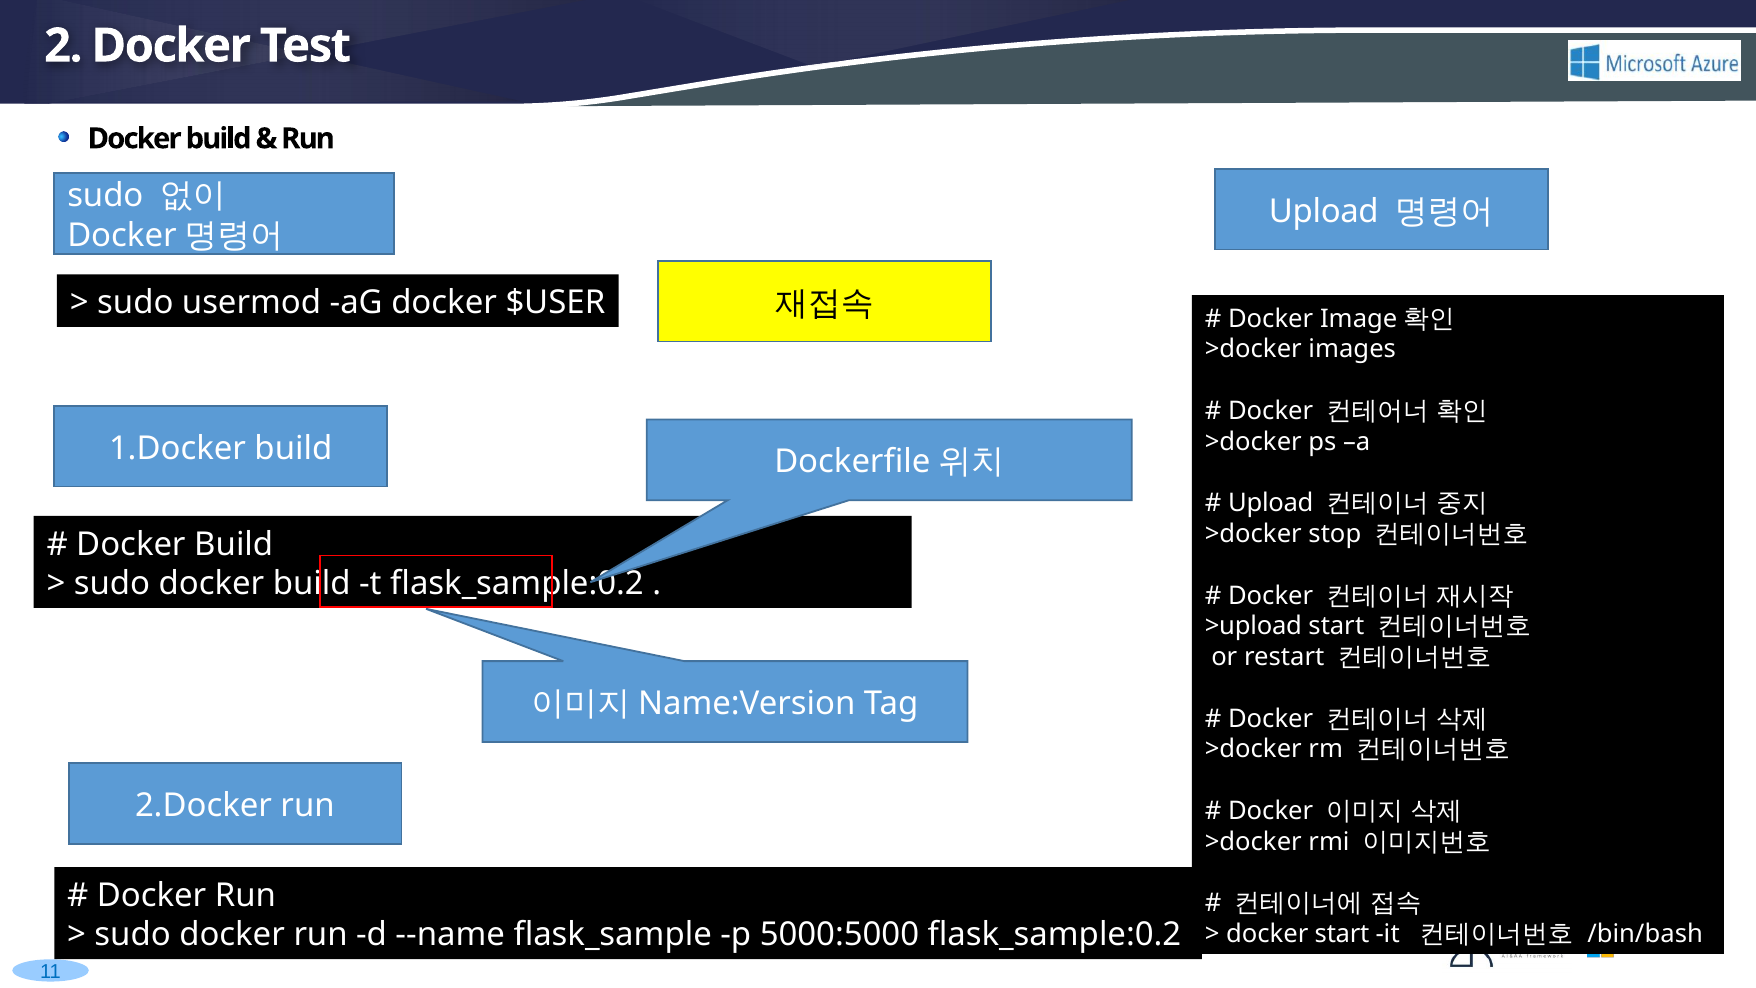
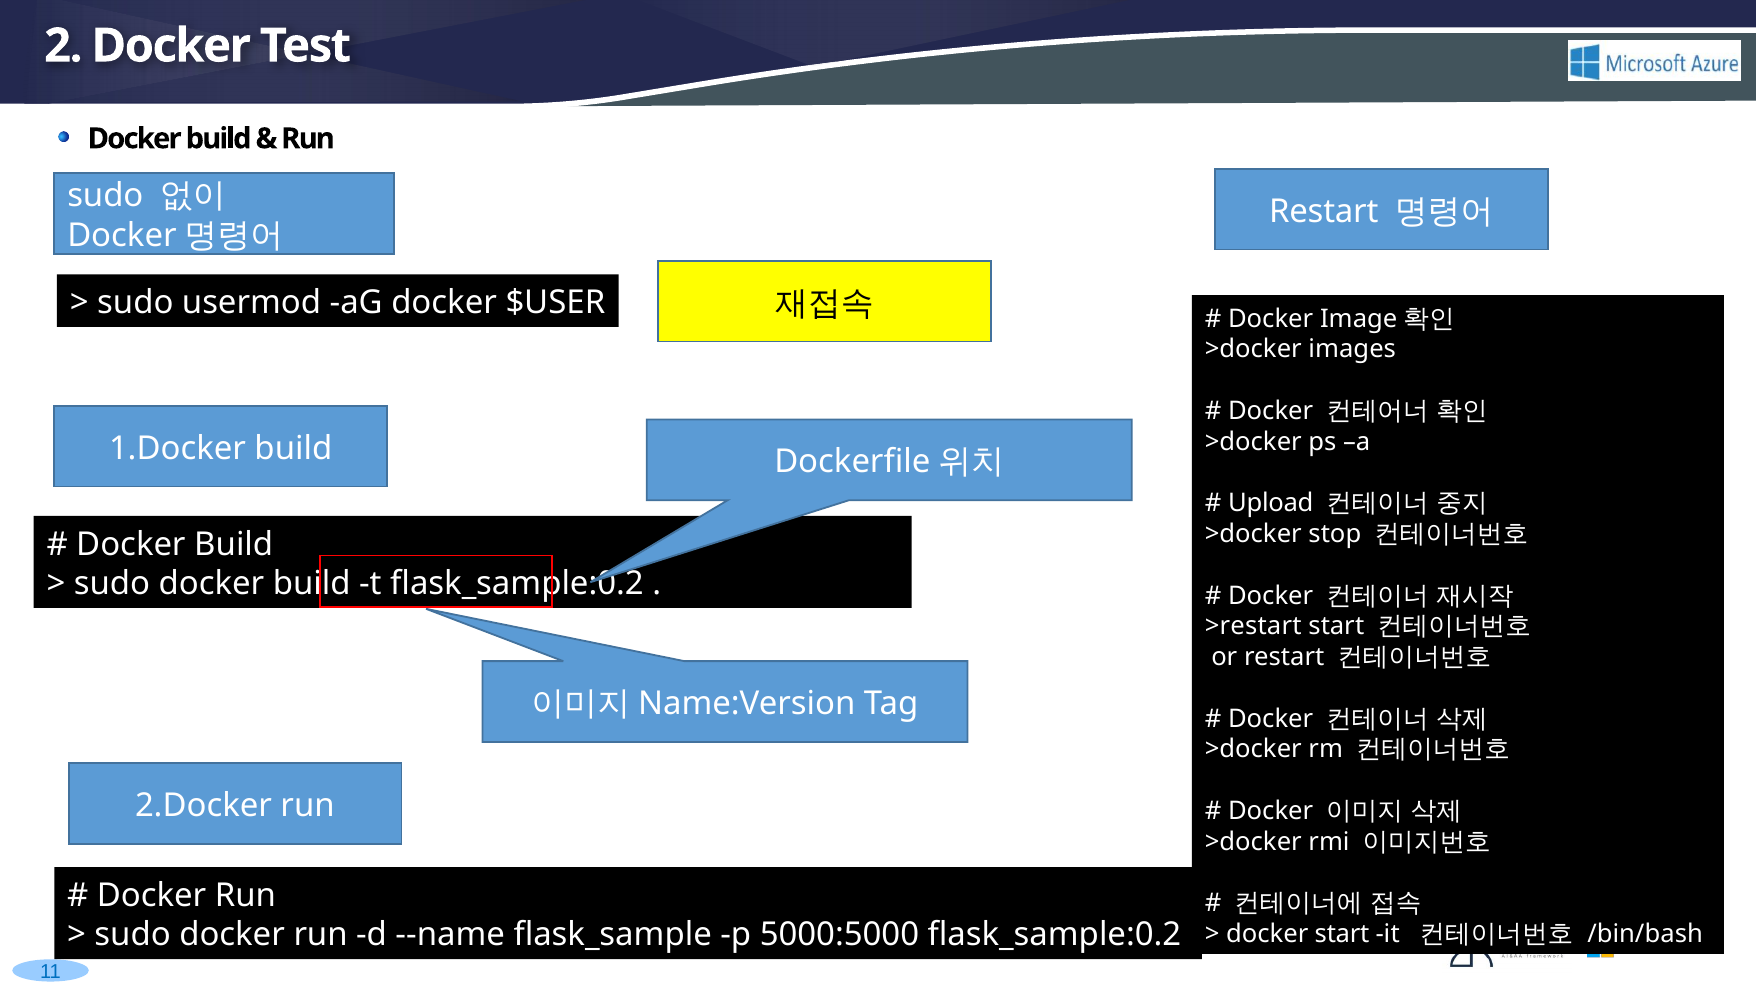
Upload at (1324, 211): Upload -> Restart
>upload: >upload -> >restart
